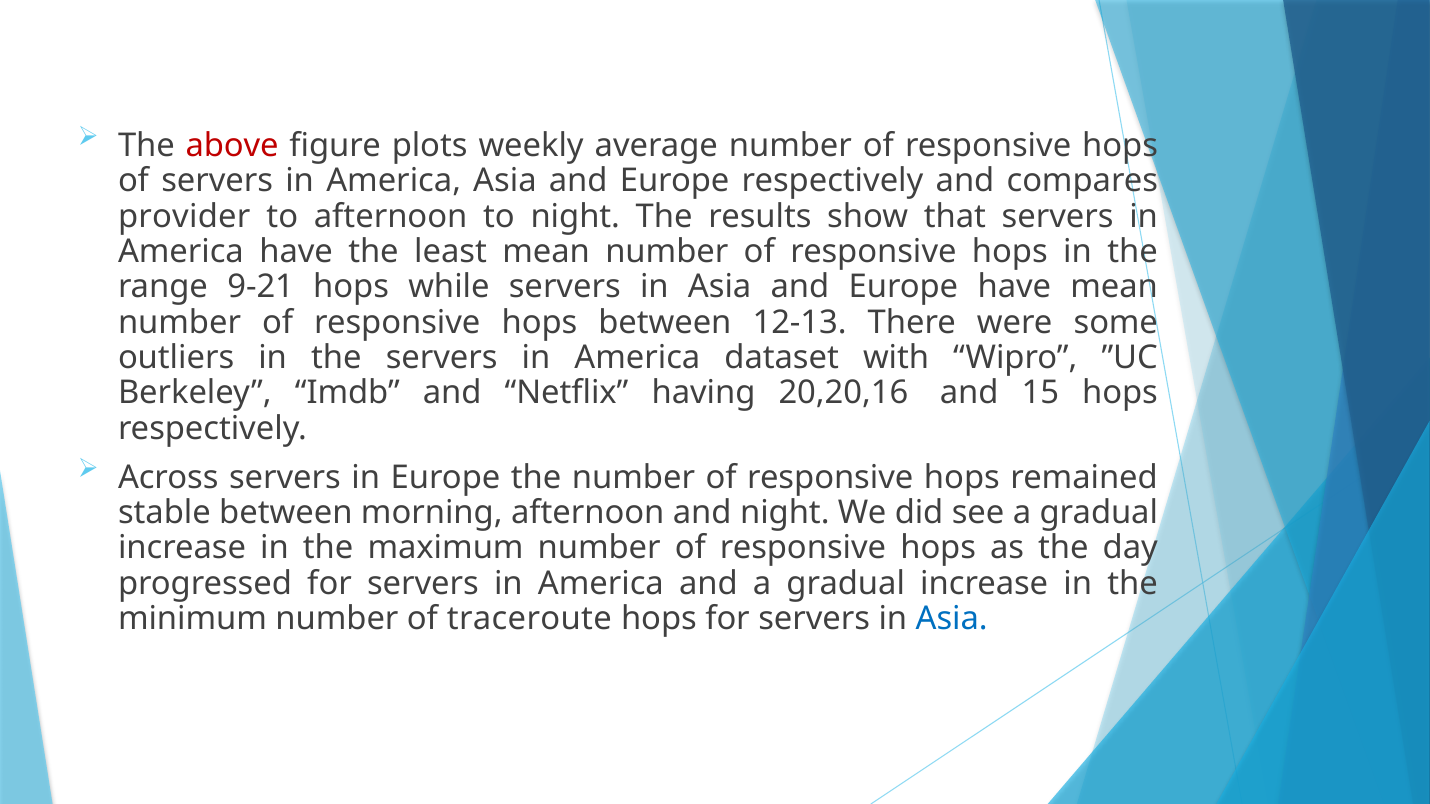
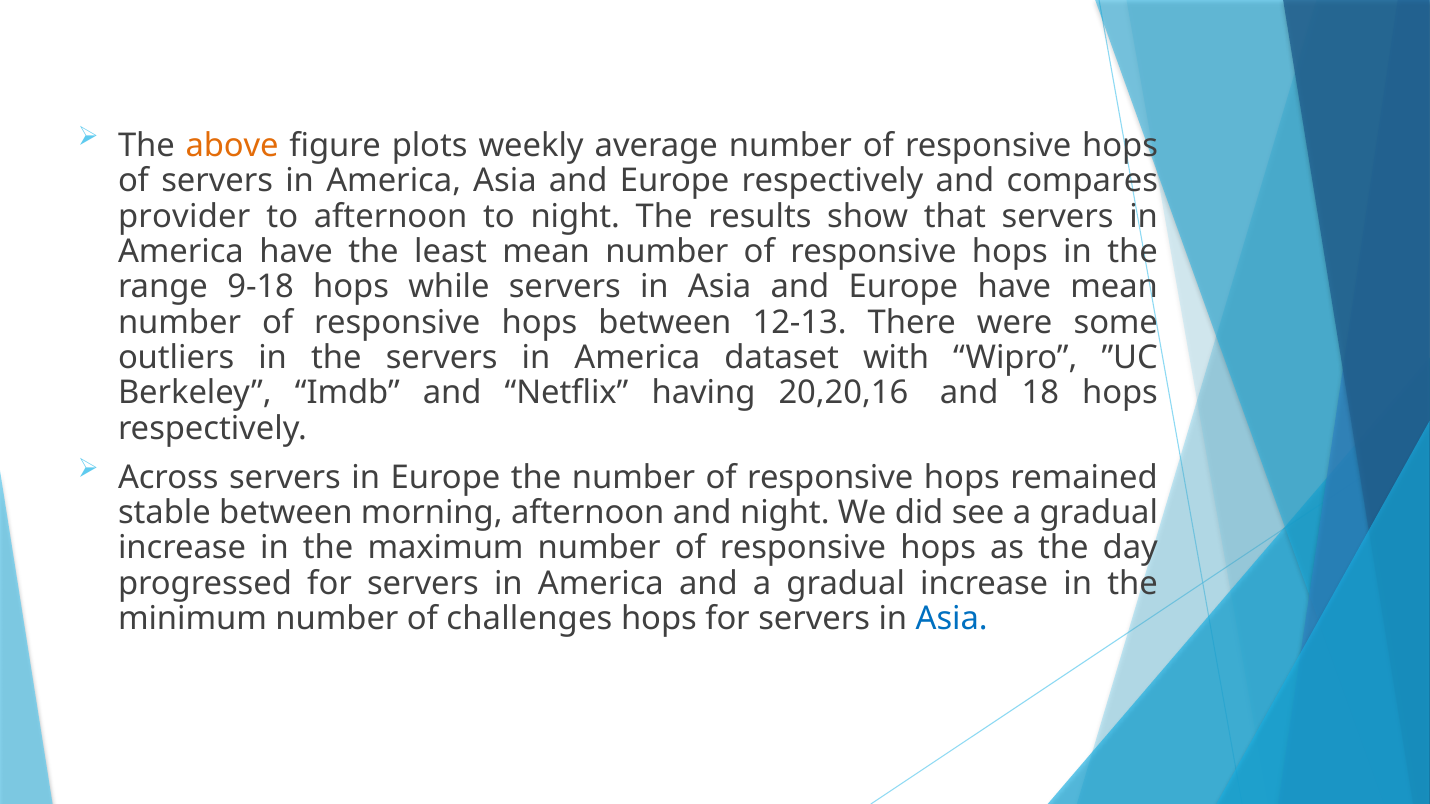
above colour: red -> orange
9-21: 9-21 -> 9-18
15: 15 -> 18
traceroute: traceroute -> challenges
